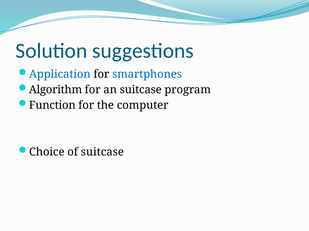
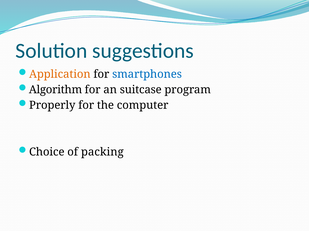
Application colour: blue -> orange
Function: Function -> Properly
of suitcase: suitcase -> packing
